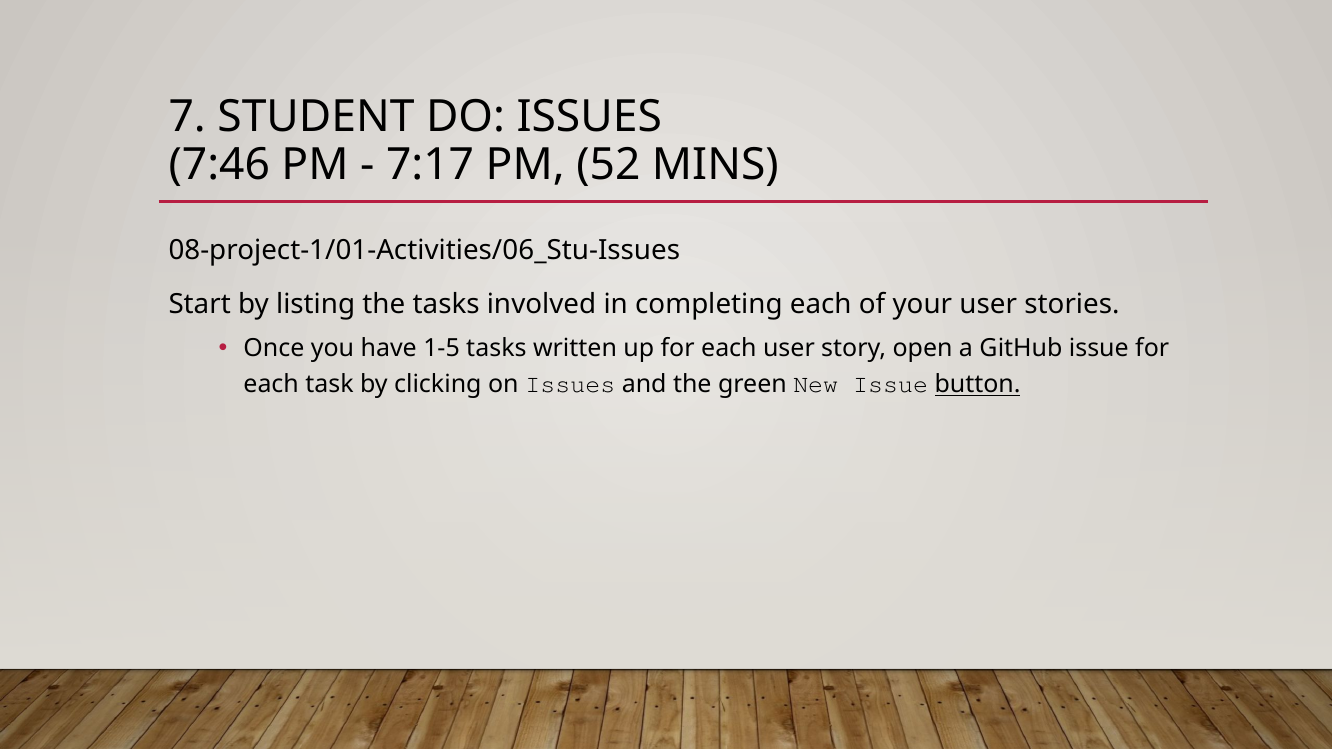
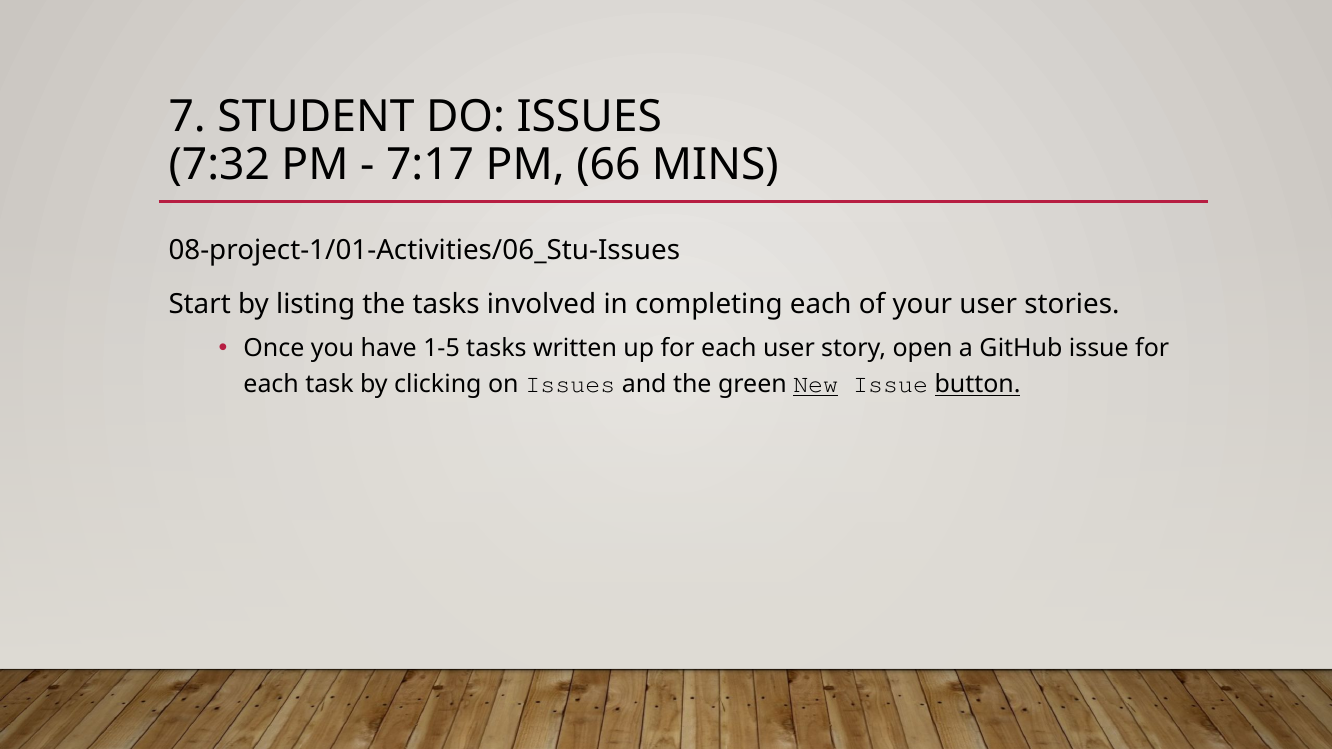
7:46: 7:46 -> 7:32
52: 52 -> 66
New underline: none -> present
